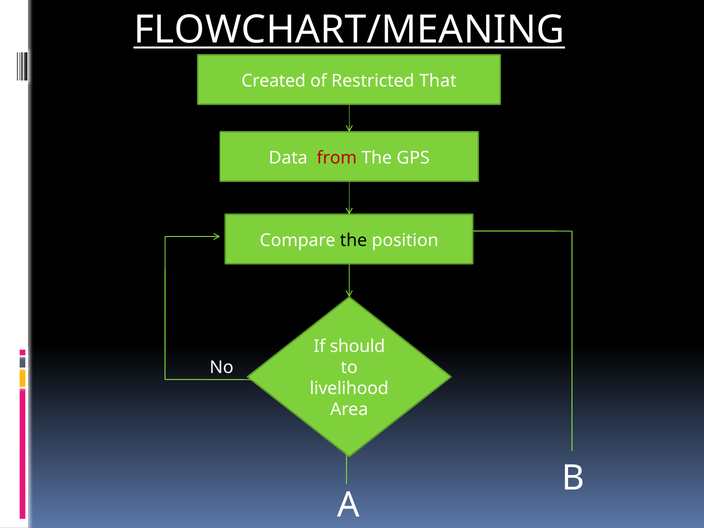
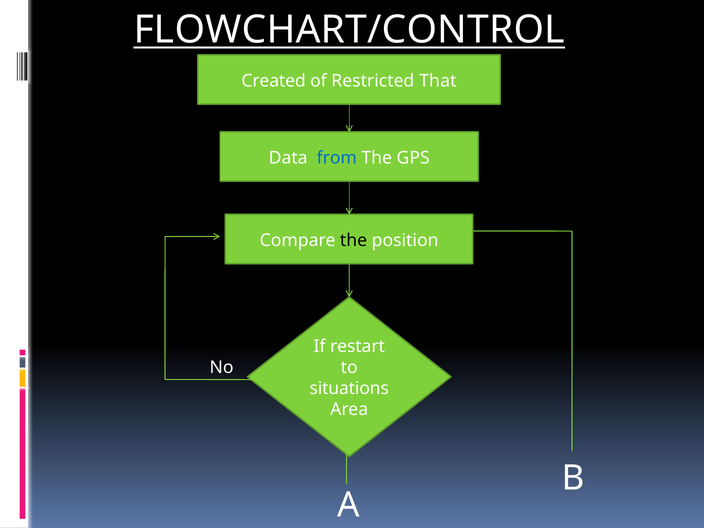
FLOWCHART/MEANING: FLOWCHART/MEANING -> FLOWCHART/CONTROL
from colour: red -> blue
should: should -> restart
livelihood: livelihood -> situations
